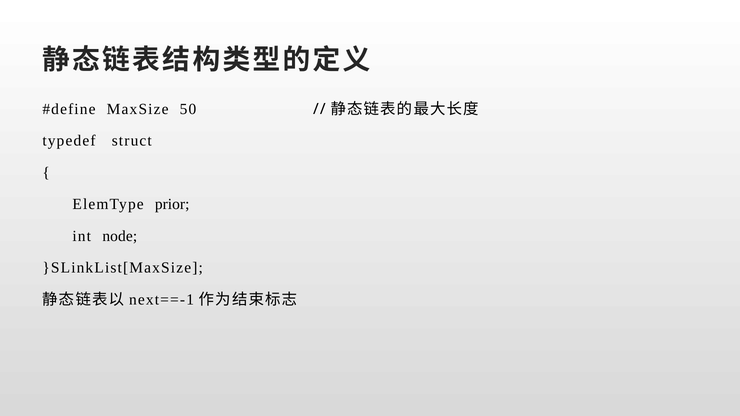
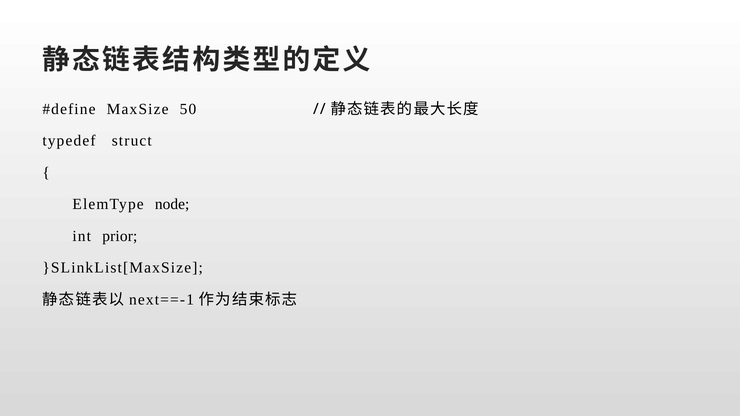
prior: prior -> node
node: node -> prior
